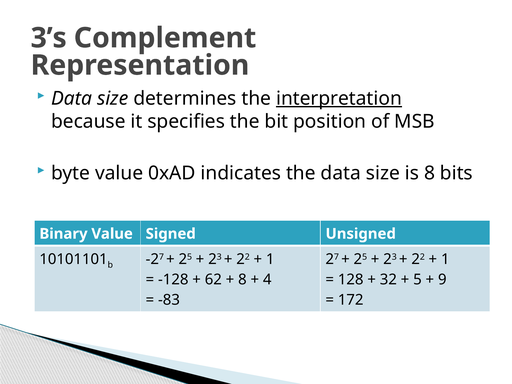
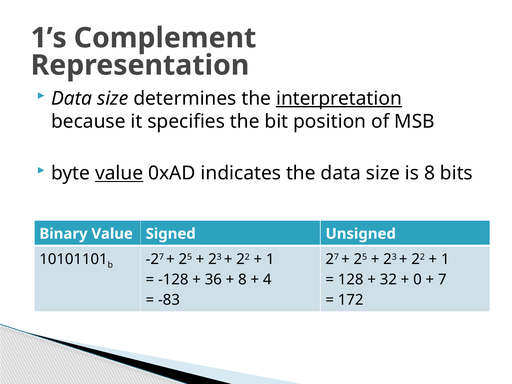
3’s: 3’s -> 1’s
value at (119, 173) underline: none -> present
62: 62 -> 36
5: 5 -> 0
9: 9 -> 7
